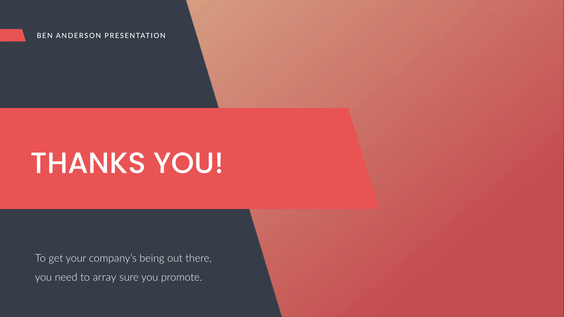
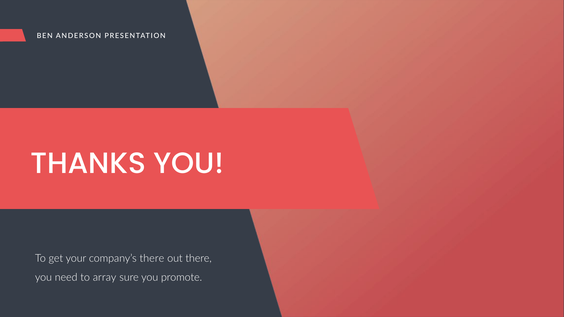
company’s being: being -> there
